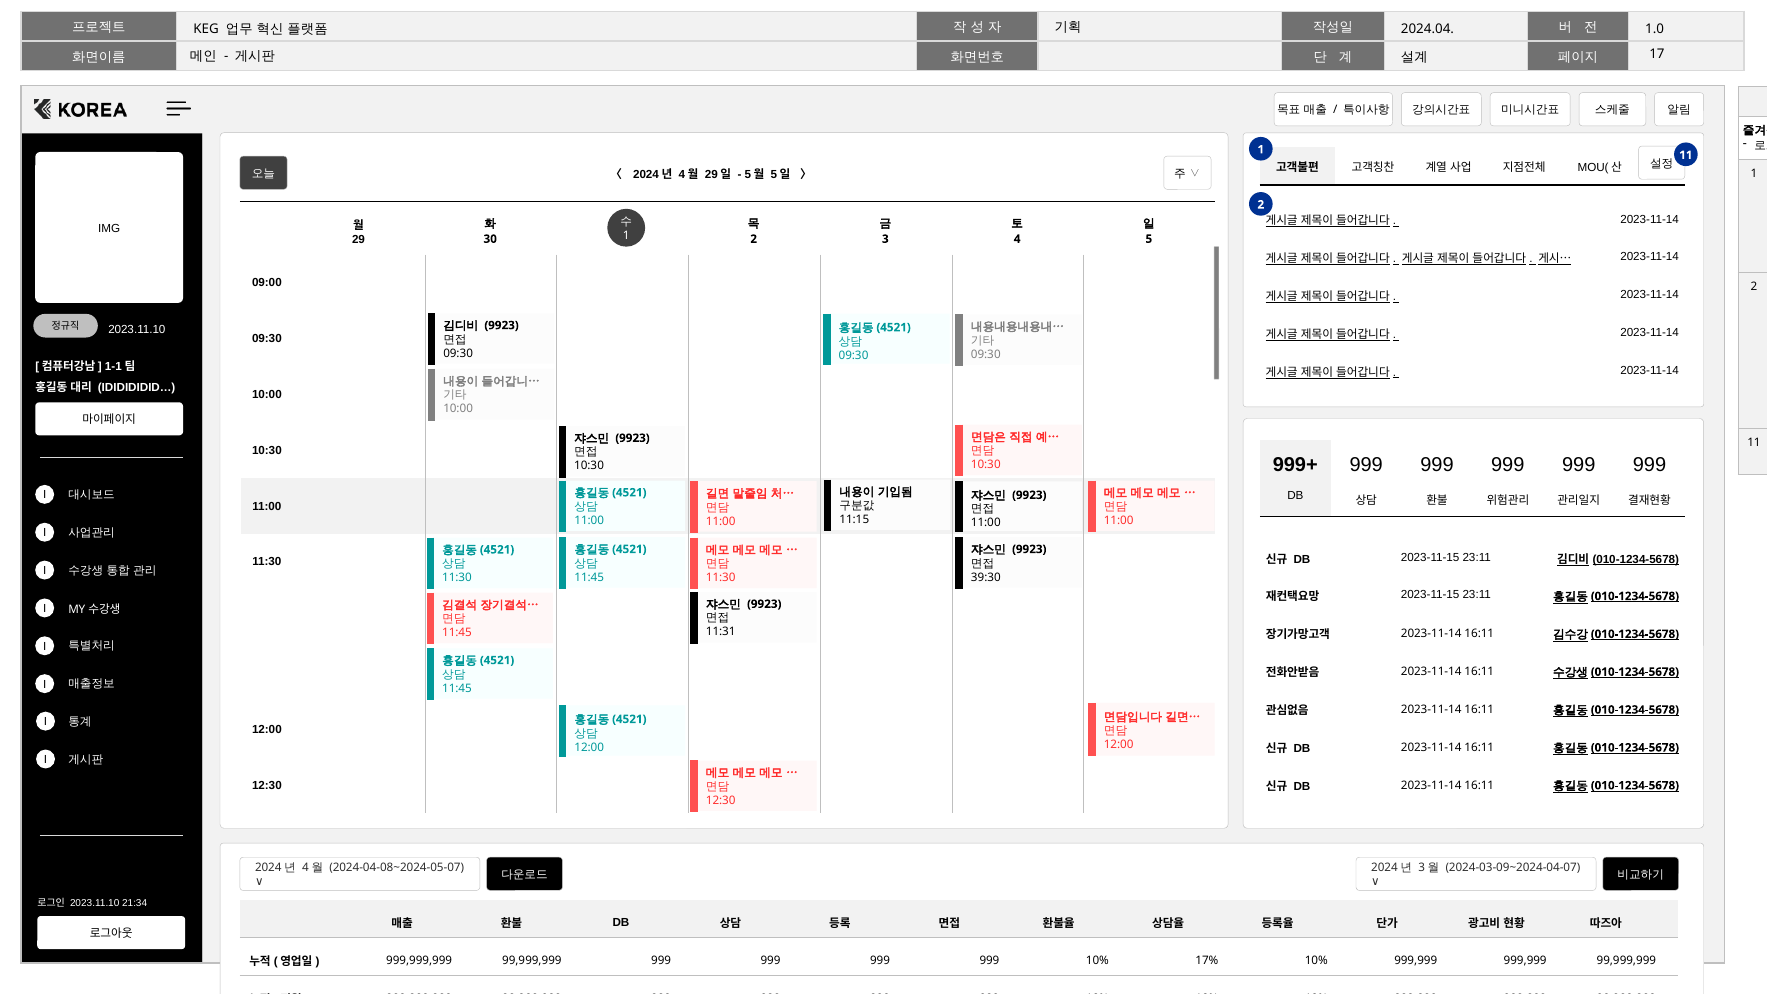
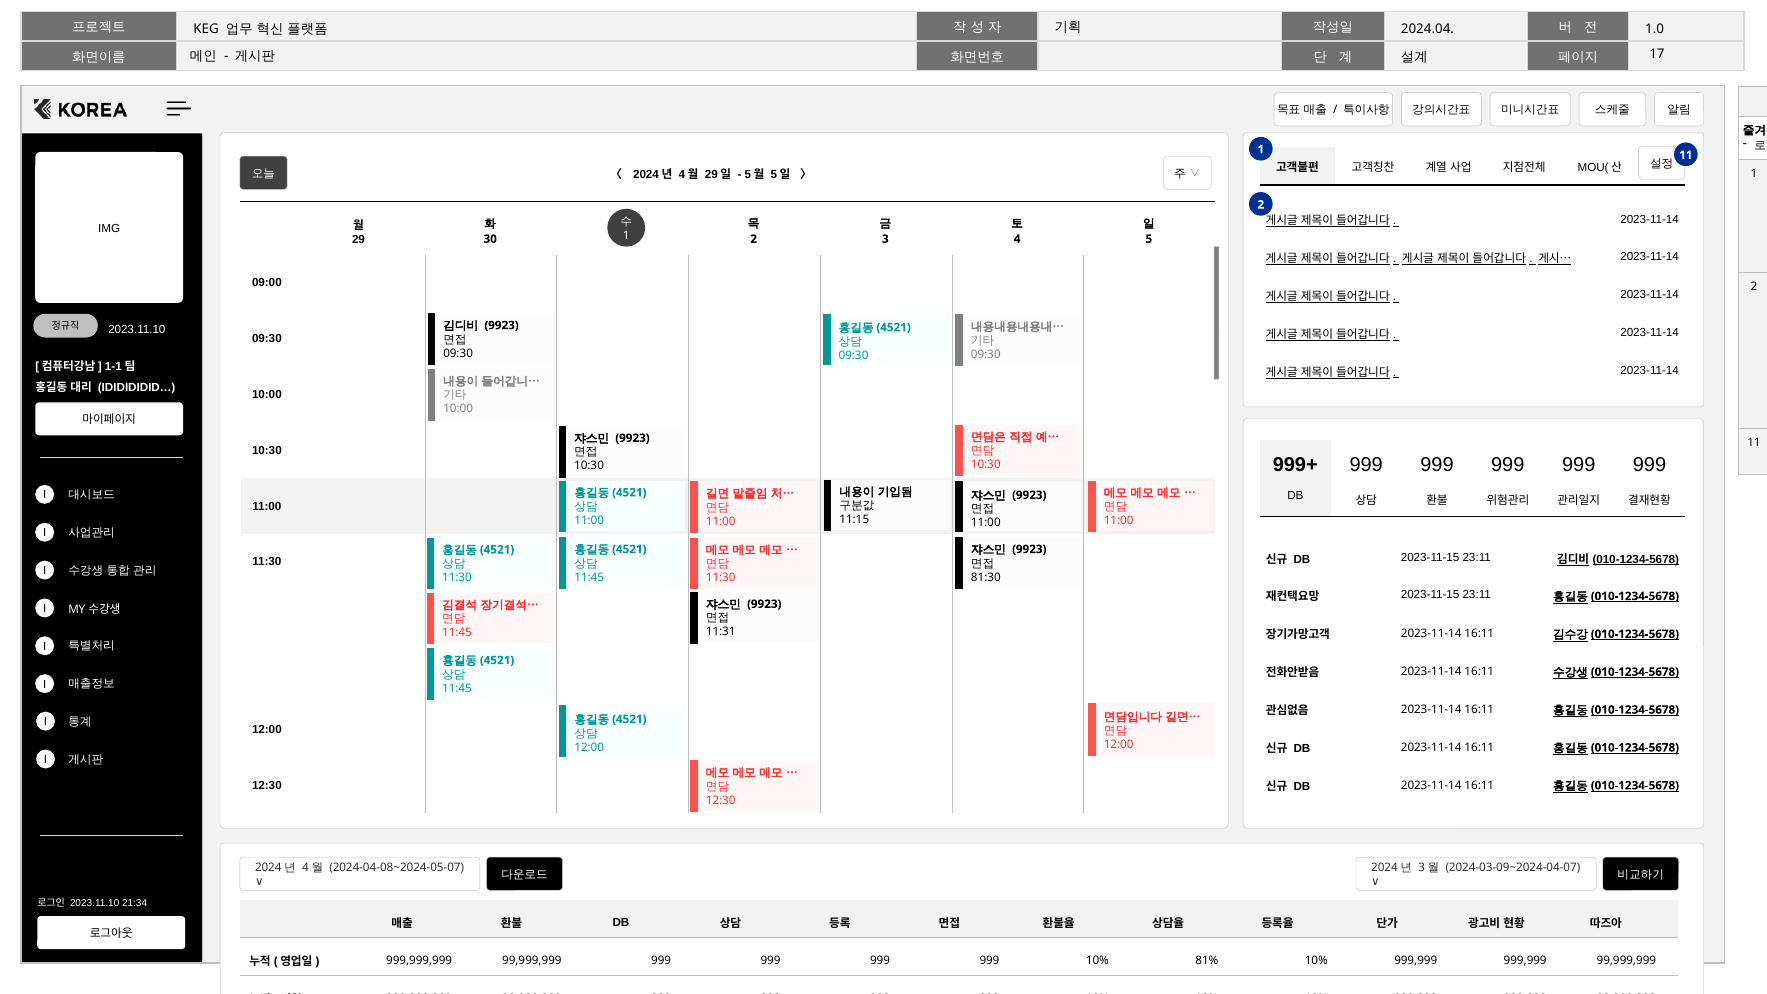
39:30: 39:30 -> 81:30
17%: 17% -> 81%
